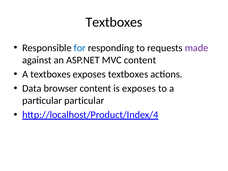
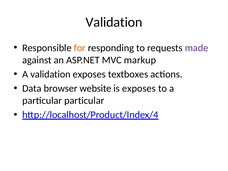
Textboxes at (114, 22): Textboxes -> Validation
for colour: blue -> orange
MVC content: content -> markup
A textboxes: textboxes -> validation
browser content: content -> website
